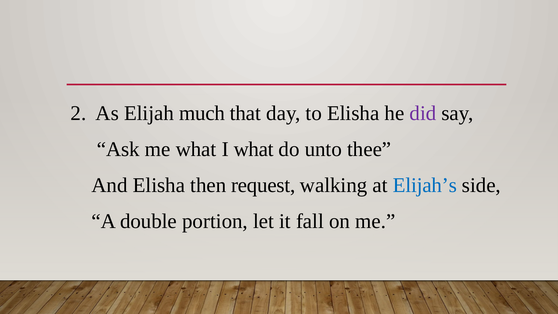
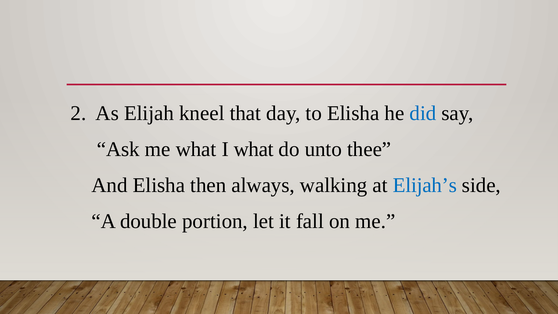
much: much -> kneel
did colour: purple -> blue
request: request -> always
